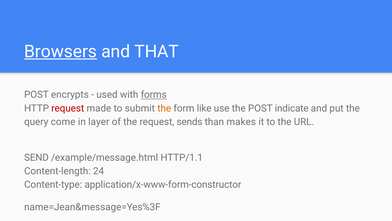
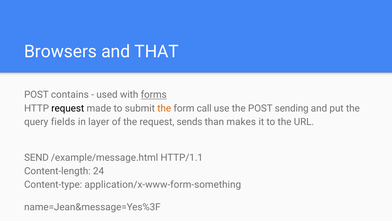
Browsers underline: present -> none
encrypts: encrypts -> contains
request at (68, 108) colour: red -> black
like: like -> call
indicate: indicate -> sending
come: come -> fields
application/x-www-form-constructor: application/x-www-form-constructor -> application/x-www-form-something
